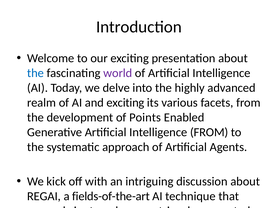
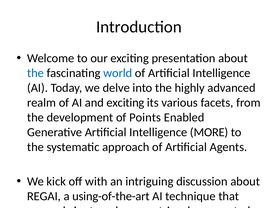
world colour: purple -> blue
Intelligence FROM: FROM -> MORE
fields-of-the-art: fields-of-the-art -> using-of-the-art
